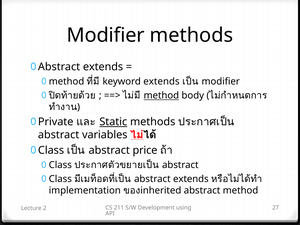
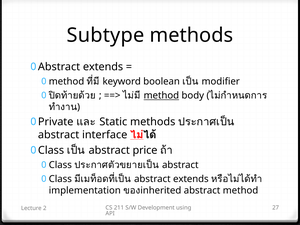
Modifier at (106, 35): Modifier -> Subtype
keyword extends: extends -> boolean
Static underline: present -> none
variables: variables -> interface
